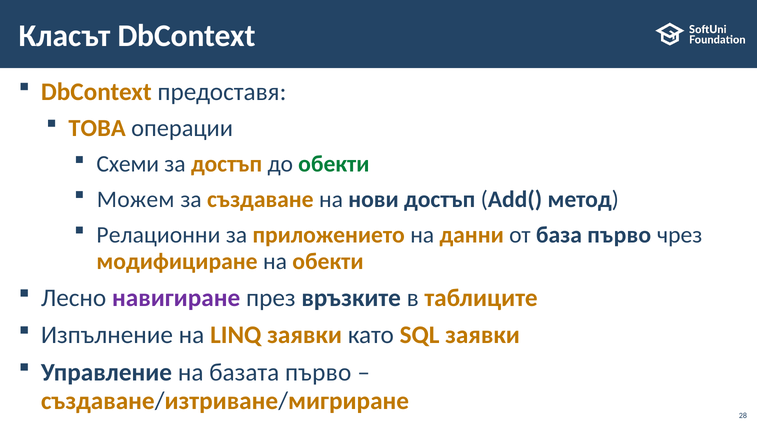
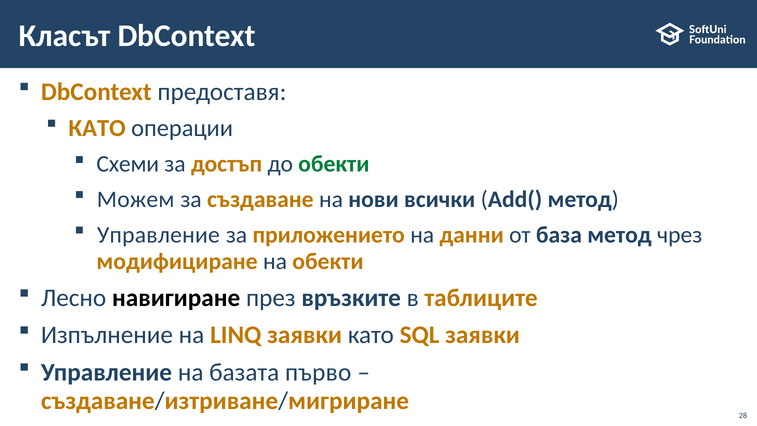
ТОВА at (97, 128): ТОВА -> КАТО
нови достъп: достъп -> всички
Релационни at (158, 235): Релационни -> Управление
база първо: първо -> метод
навигиране colour: purple -> black
